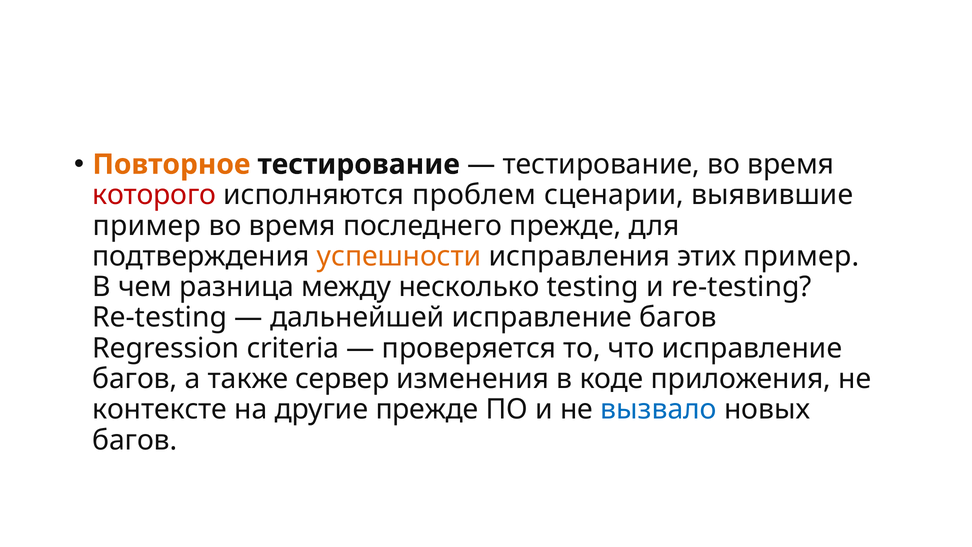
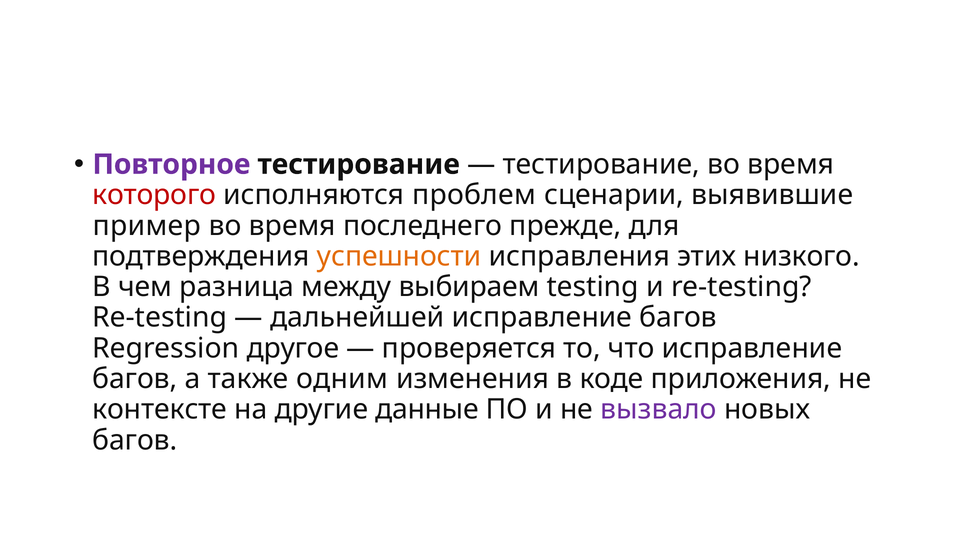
Повторное colour: orange -> purple
этих пример: пример -> низкого
несколько: несколько -> выбираем
criteria: criteria -> другое
сервер: сервер -> одним
другие прежде: прежде -> данные
вызвало colour: blue -> purple
